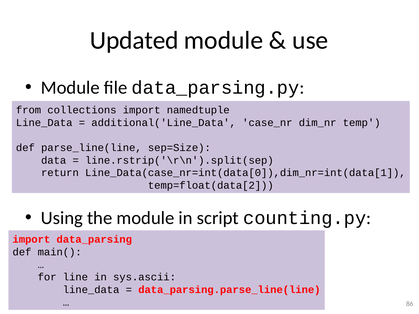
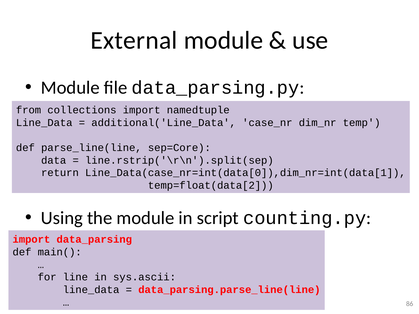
Updated: Updated -> External
sep=Size: sep=Size -> sep=Core
